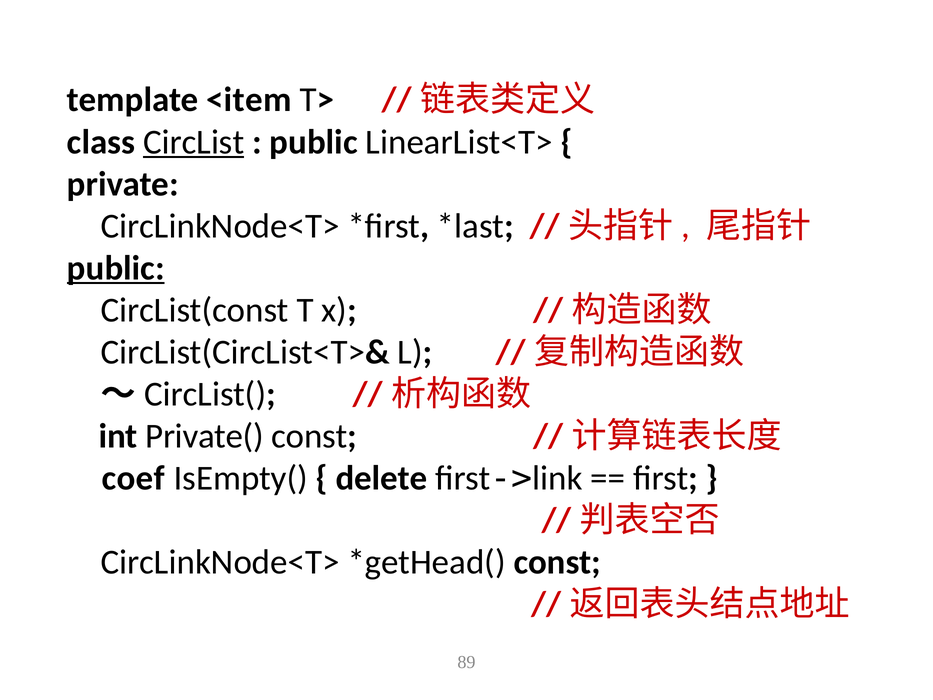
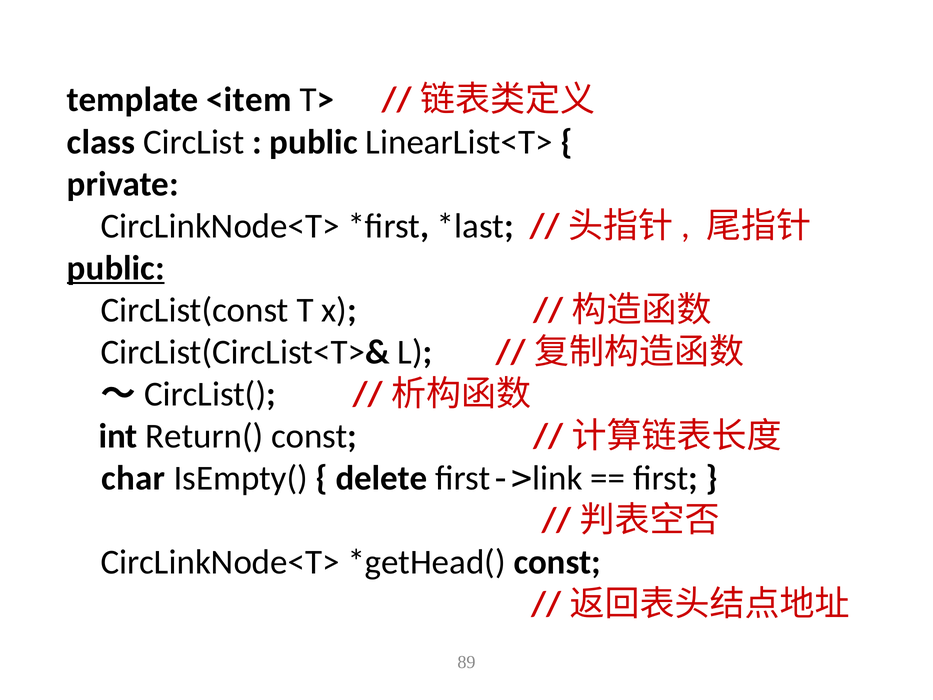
CircList underline: present -> none
Private(: Private( -> Return(
coef: coef -> char
